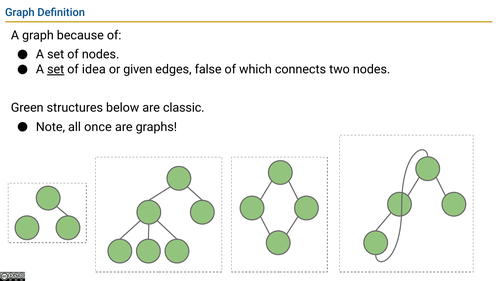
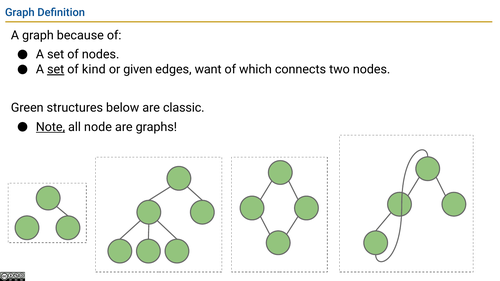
idea: idea -> kind
false: false -> want
Note underline: none -> present
once: once -> node
